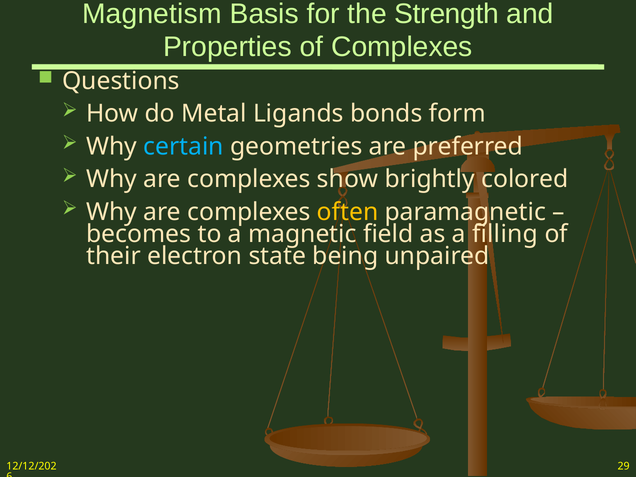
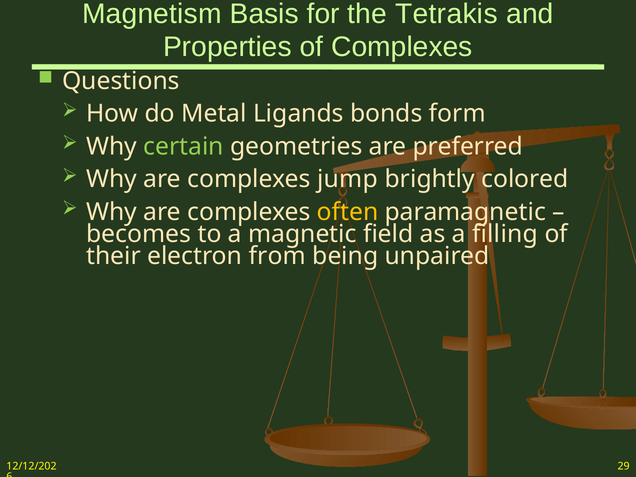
Strength: Strength -> Tetrakis
certain colour: light blue -> light green
show: show -> jump
state: state -> from
